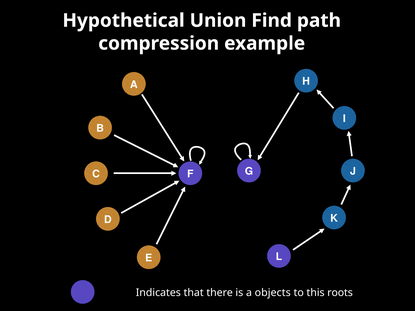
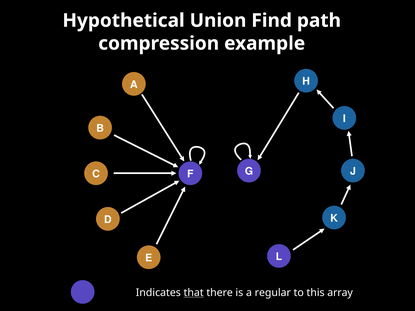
that underline: none -> present
objects: objects -> regular
roots: roots -> array
